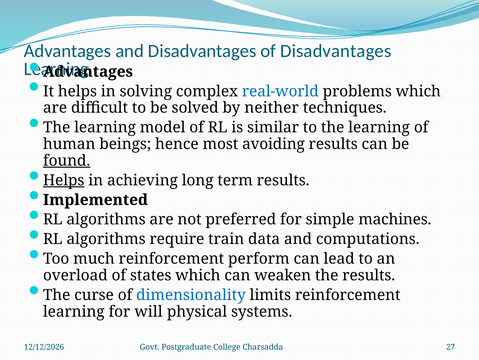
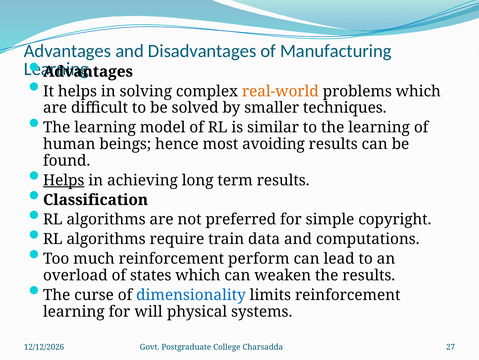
of Disadvantages: Disadvantages -> Manufacturing
real-world colour: blue -> orange
neither: neither -> smaller
found underline: present -> none
Implemented: Implemented -> Classification
machines: machines -> copyright
